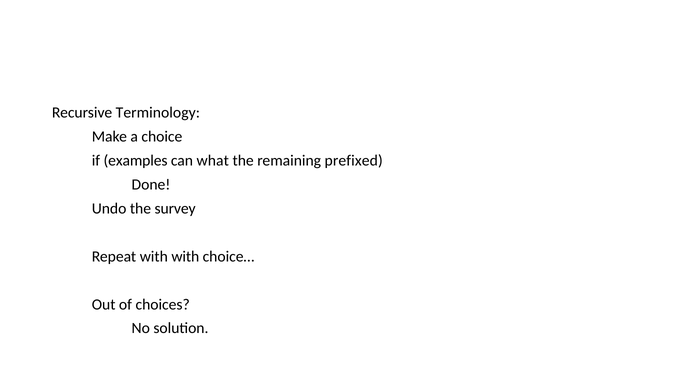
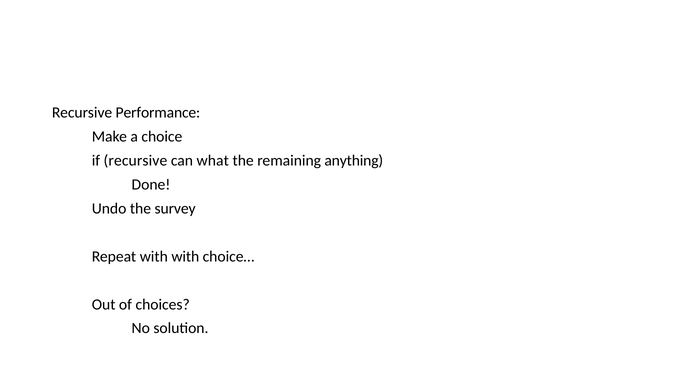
Terminology: Terminology -> Performance
if examples: examples -> recursive
prefixed: prefixed -> anything
